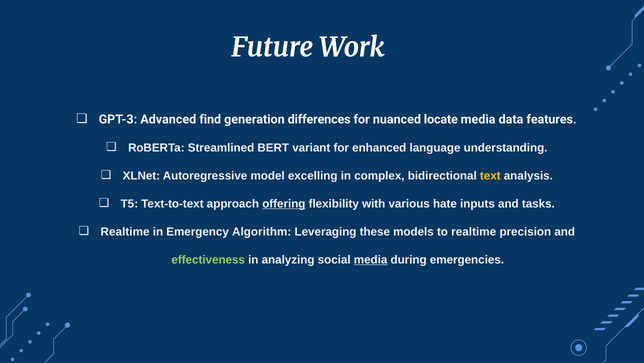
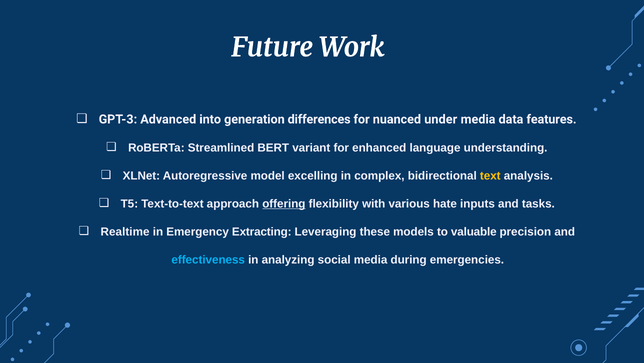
find: find -> into
locate: locate -> under
Algorithm: Algorithm -> Extracting
to realtime: realtime -> valuable
effectiveness colour: light green -> light blue
media at (371, 259) underline: present -> none
